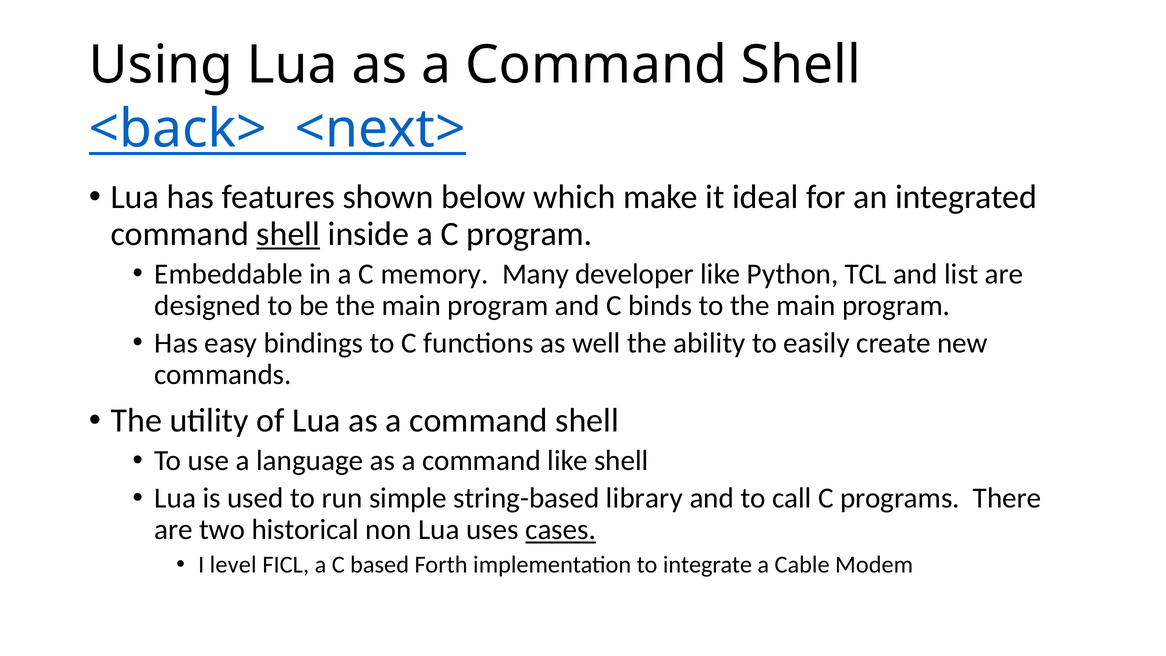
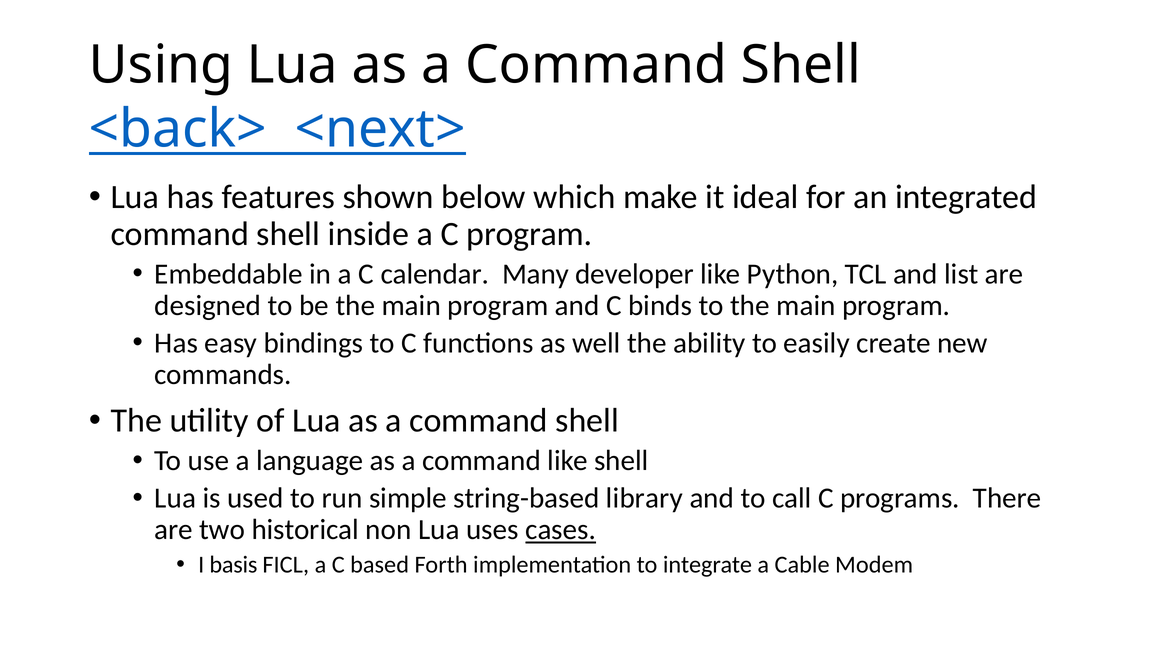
shell at (288, 234) underline: present -> none
memory: memory -> calendar
level: level -> basis
